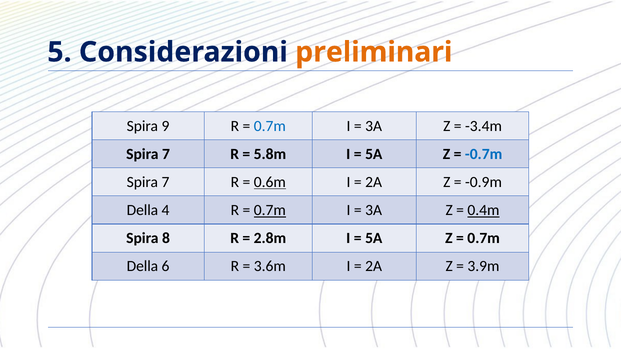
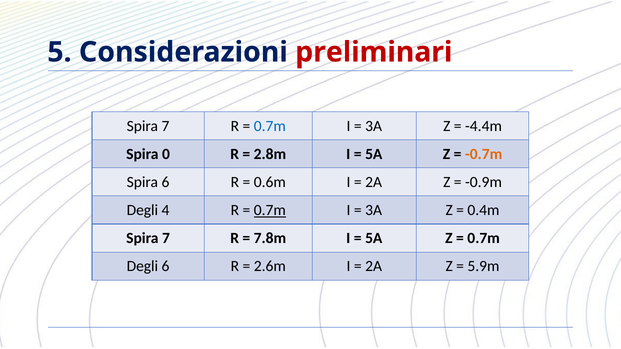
preliminari colour: orange -> red
9 at (166, 126): 9 -> 7
-3.4m: -3.4m -> -4.4m
7 at (166, 154): 7 -> 0
5.8m: 5.8m -> 2.8m
-0.7m colour: blue -> orange
7 at (166, 182): 7 -> 6
0.6m underline: present -> none
Della at (142, 210): Della -> Degli
0.4m underline: present -> none
8 at (166, 238): 8 -> 7
2.8m: 2.8m -> 7.8m
Della at (142, 266): Della -> Degli
3.6m: 3.6m -> 2.6m
3.9m: 3.9m -> 5.9m
